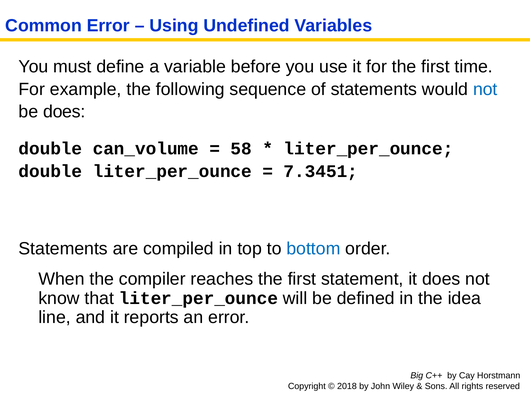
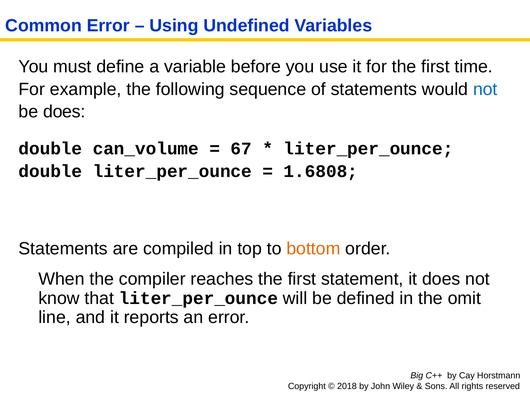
58: 58 -> 67
7.3451: 7.3451 -> 1.6808
bottom colour: blue -> orange
idea: idea -> omit
